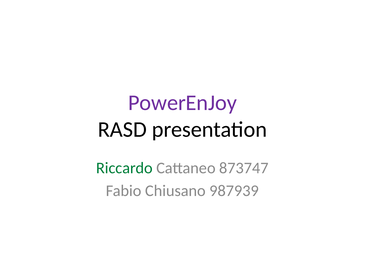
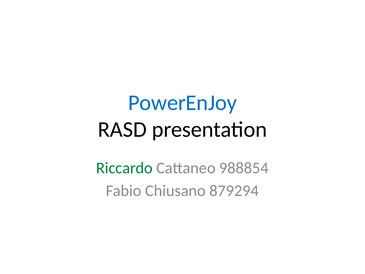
PowerEnJoy colour: purple -> blue
873747: 873747 -> 988854
987939: 987939 -> 879294
